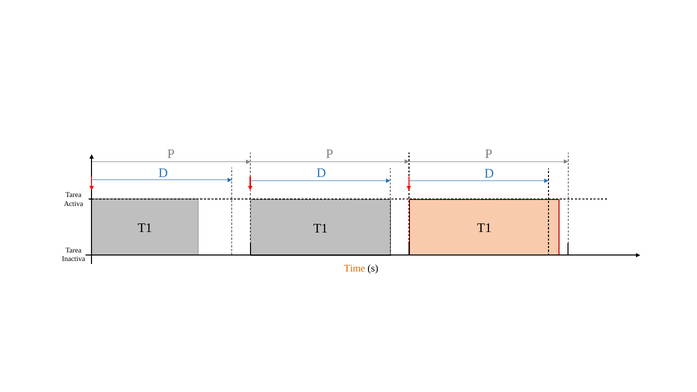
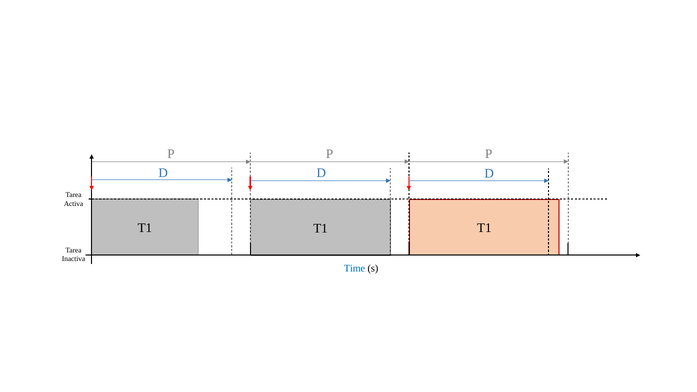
Time colour: orange -> blue
